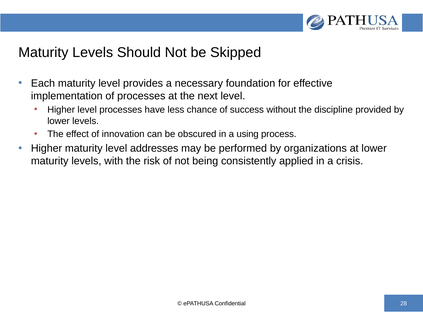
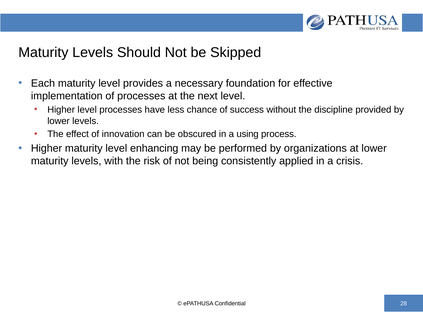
addresses: addresses -> enhancing
